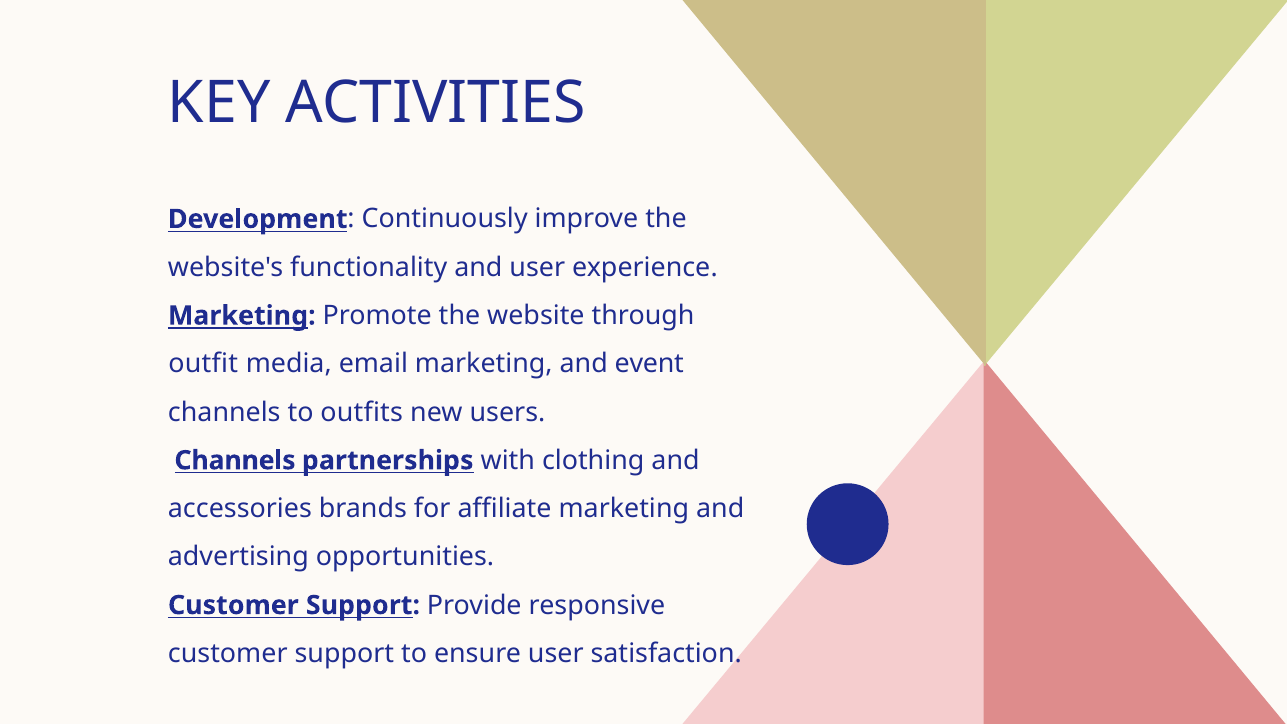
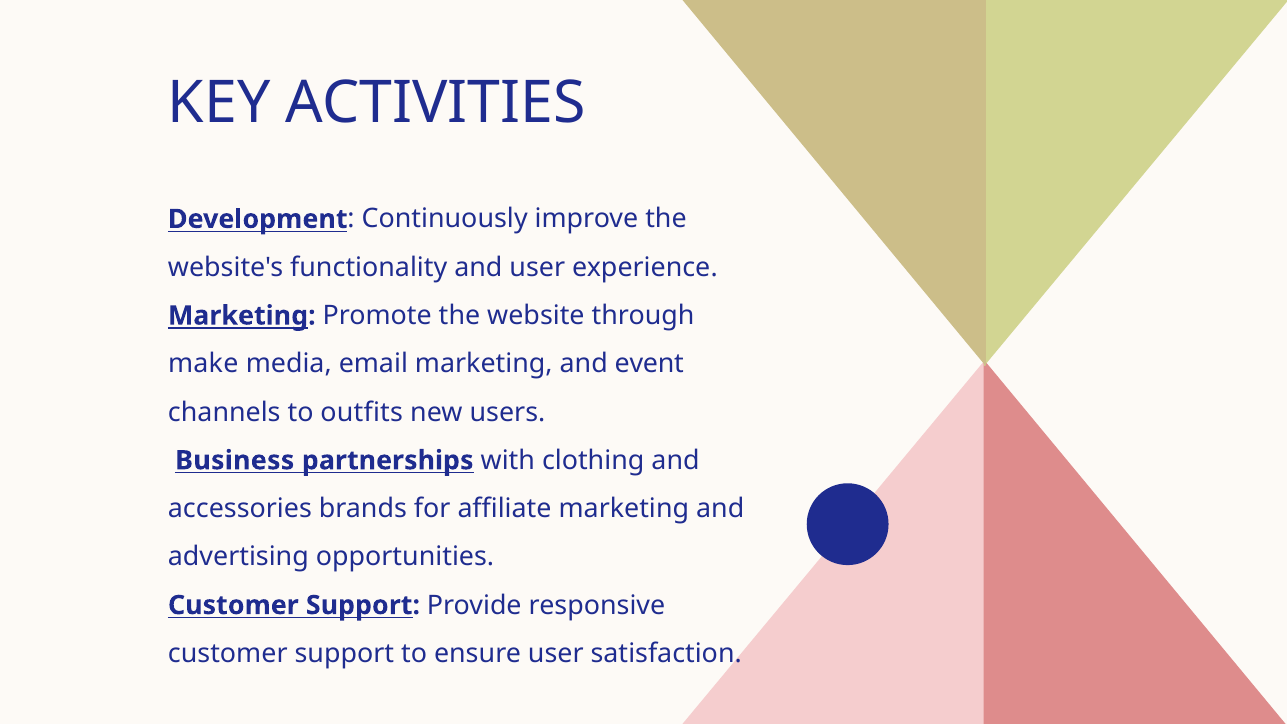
outfit: outfit -> make
Channels at (235, 460): Channels -> Business
